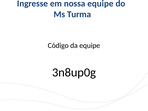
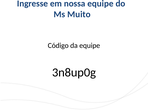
Turma: Turma -> Muito
